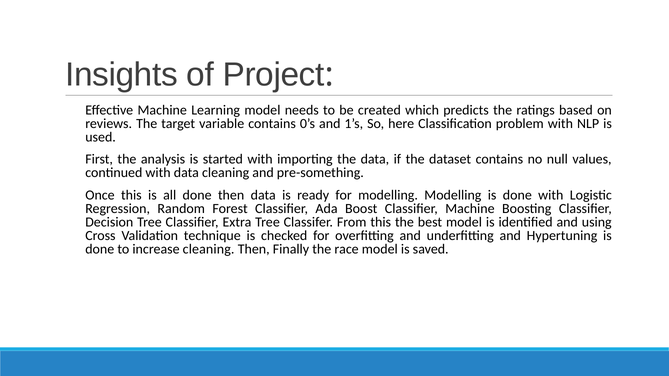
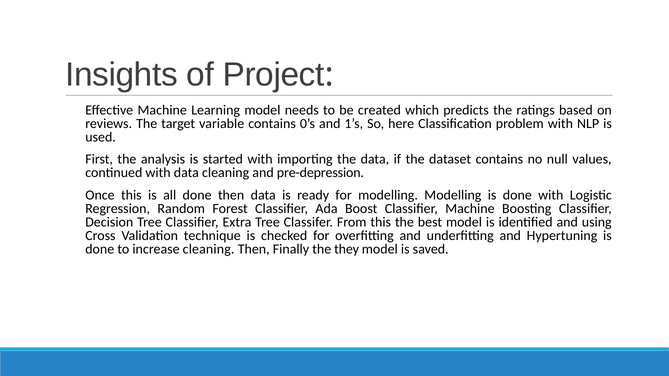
pre-something: pre-something -> pre-depression
race: race -> they
